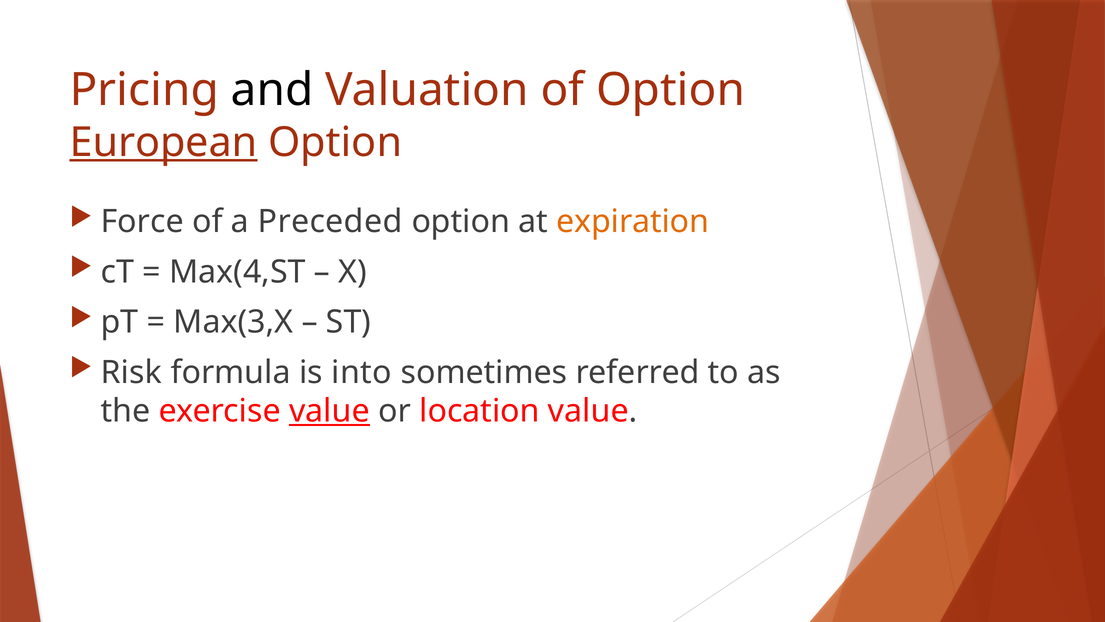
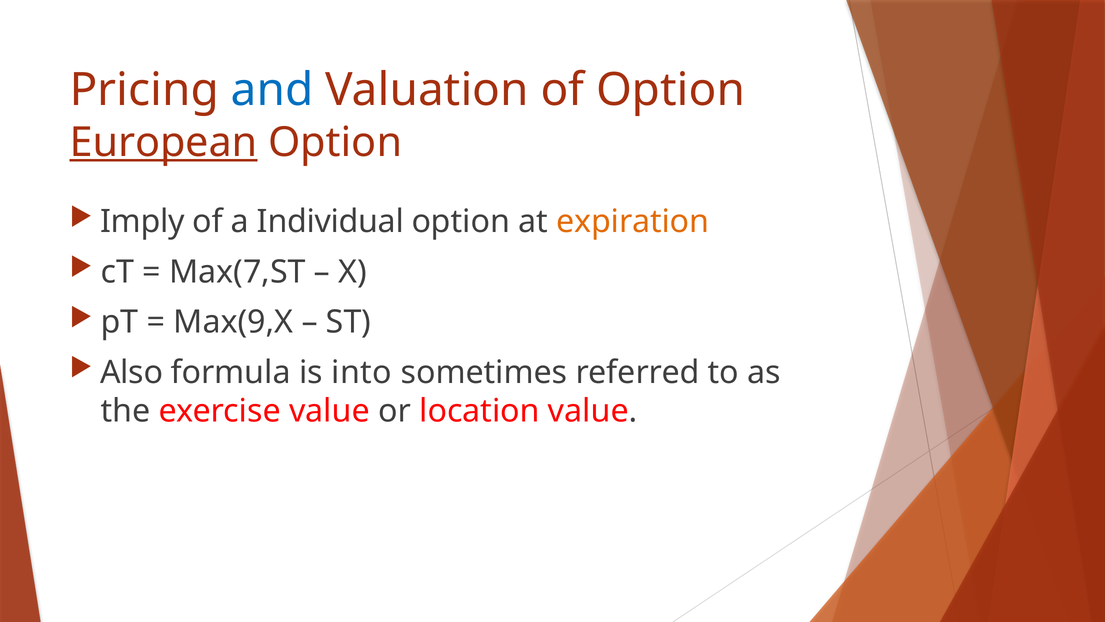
and colour: black -> blue
Force: Force -> Imply
Preceded: Preceded -> Individual
Max(4,ST: Max(4,ST -> Max(7,ST
Max(3,X: Max(3,X -> Max(9,X
Risk: Risk -> Also
value at (329, 411) underline: present -> none
